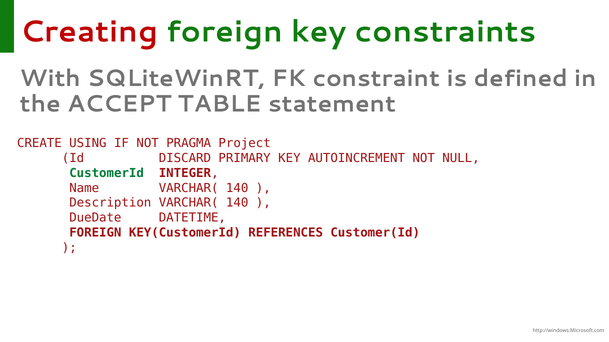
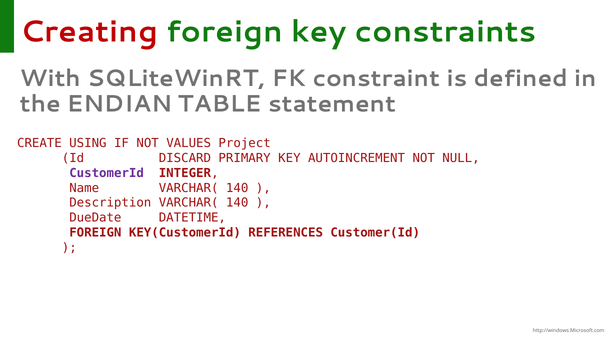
ACCEPT: ACCEPT -> ENDIAN
PRAGMA: PRAGMA -> VALUES
CustomerId colour: green -> purple
